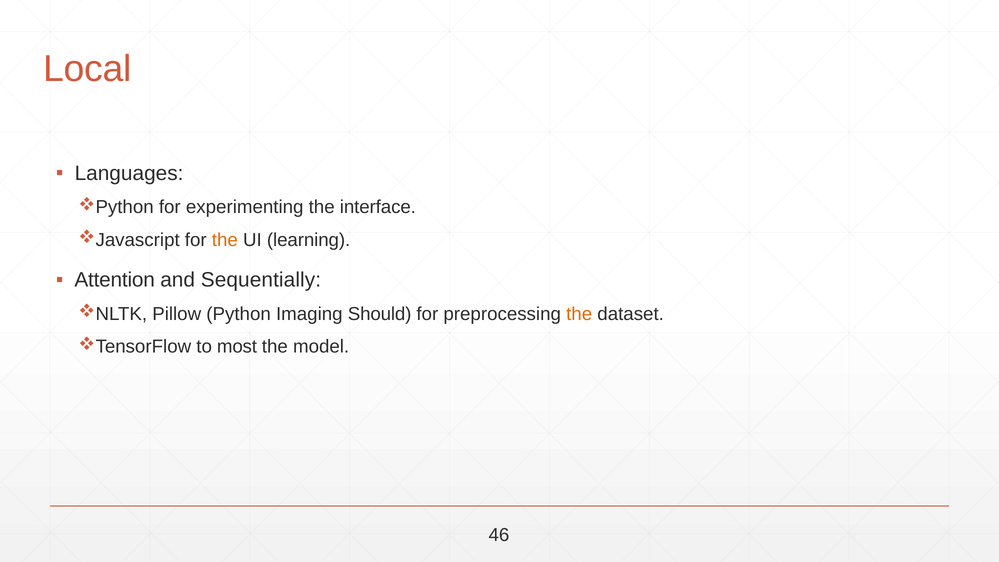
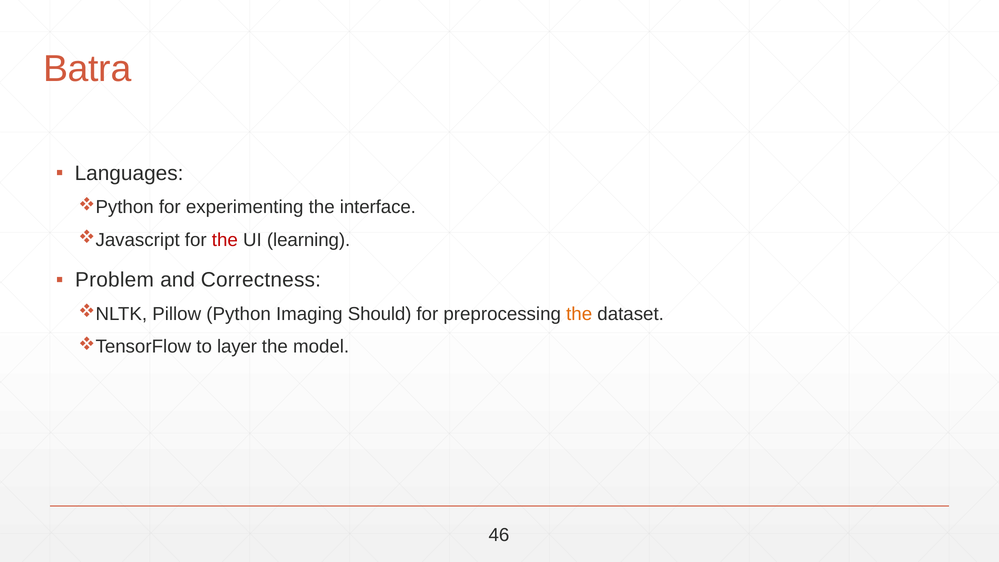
Local: Local -> Batra
the at (225, 240) colour: orange -> red
Attention: Attention -> Problem
Sequentially: Sequentially -> Correctness
most: most -> layer
